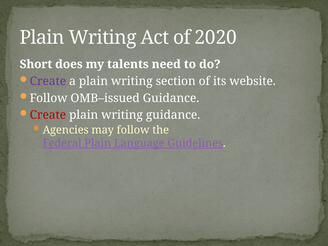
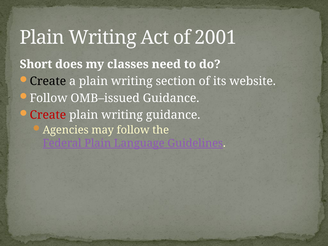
2020: 2020 -> 2001
talents: talents -> classes
Create at (48, 81) colour: purple -> black
